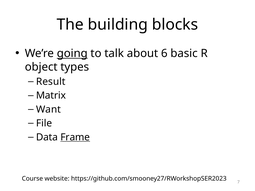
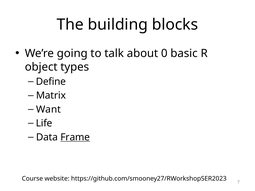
going underline: present -> none
6: 6 -> 0
Result: Result -> Define
File: File -> Life
